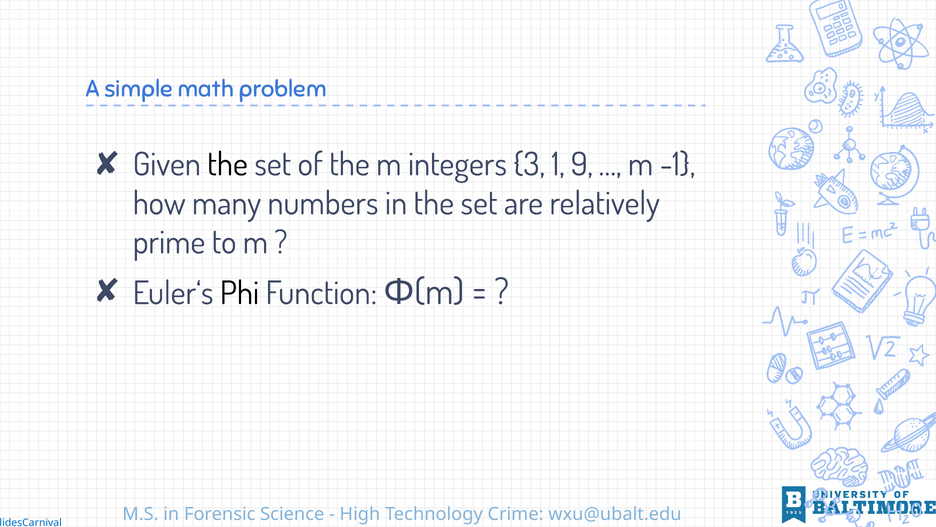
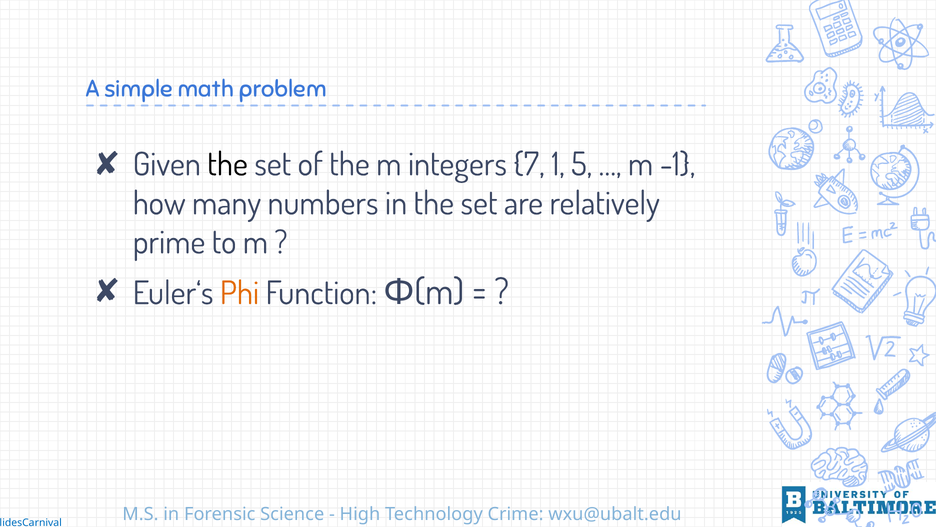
3: 3 -> 7
9: 9 -> 5
Phi colour: black -> orange
